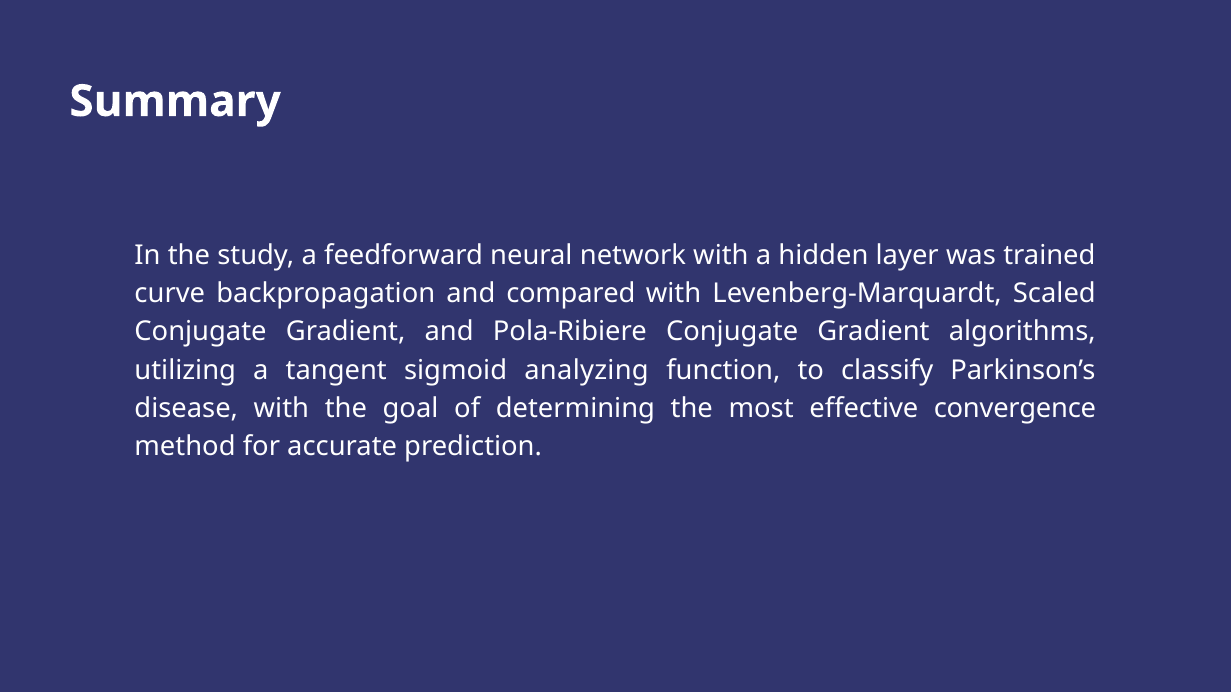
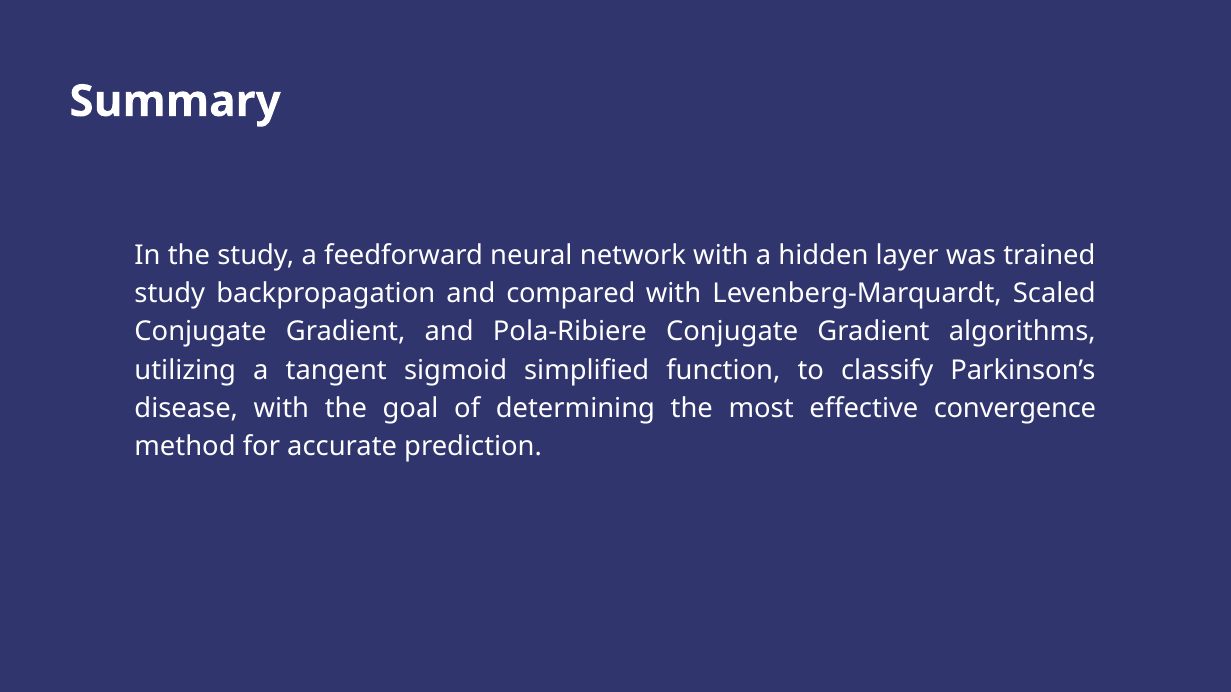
curve at (170, 294): curve -> study
analyzing: analyzing -> simplified
